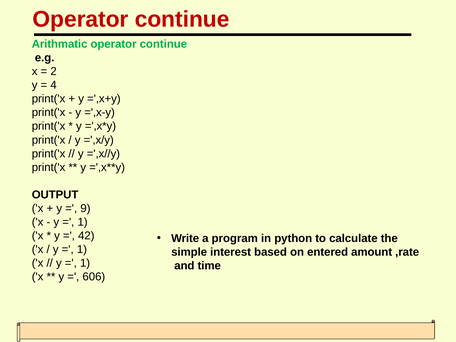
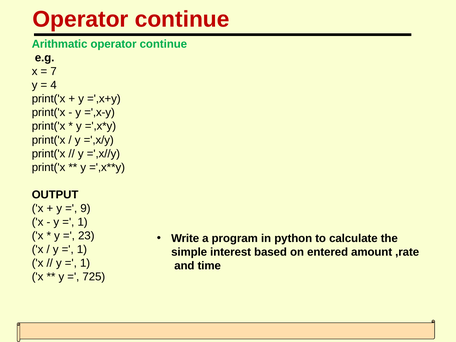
2: 2 -> 7
42: 42 -> 23
606: 606 -> 725
